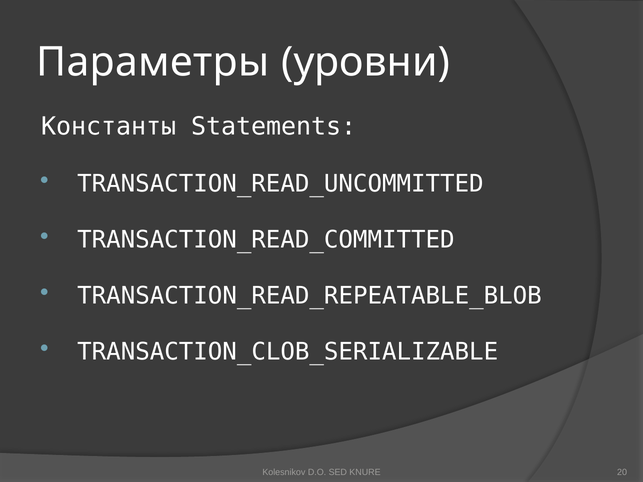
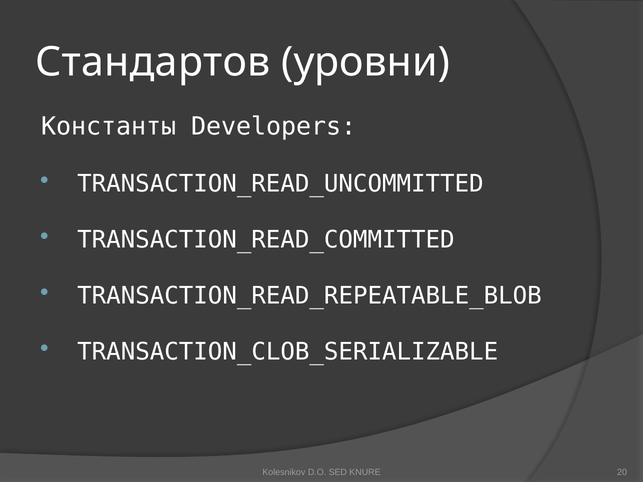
Параметры: Параметры -> Стандартов
Statements: Statements -> Developers
